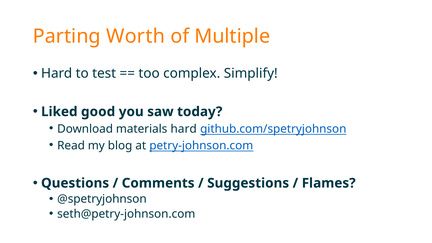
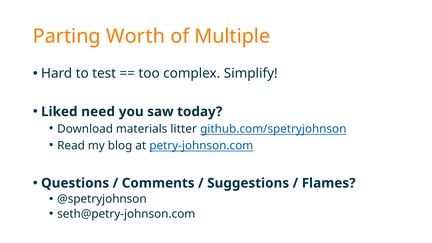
good: good -> need
materials hard: hard -> litter
